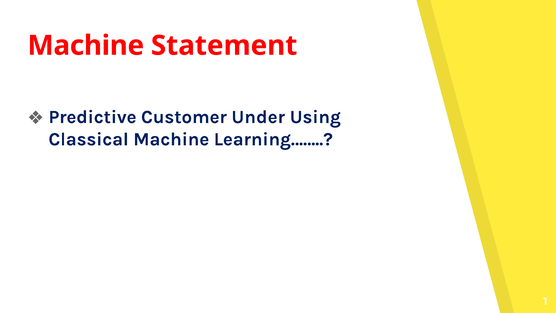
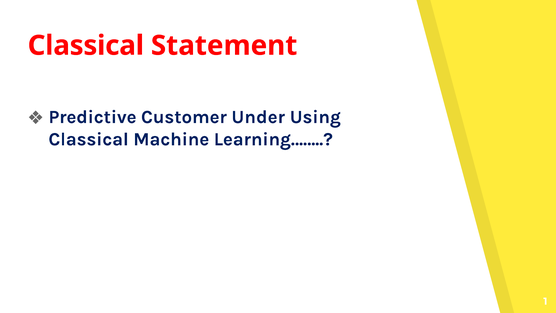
Machine at (86, 46): Machine -> Classical
